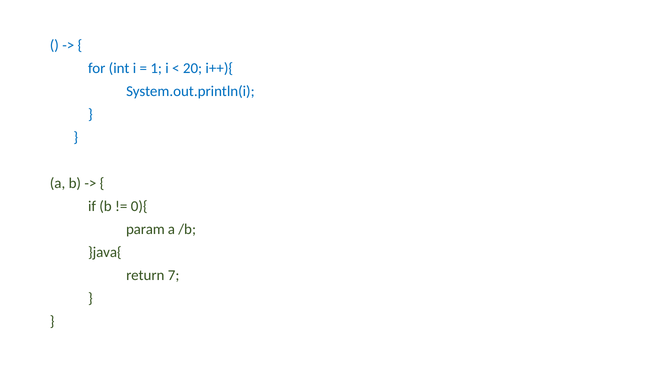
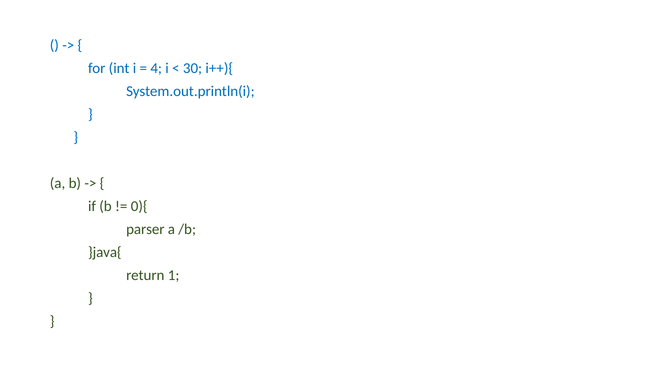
1: 1 -> 4
20: 20 -> 30
param: param -> parser
7: 7 -> 1
